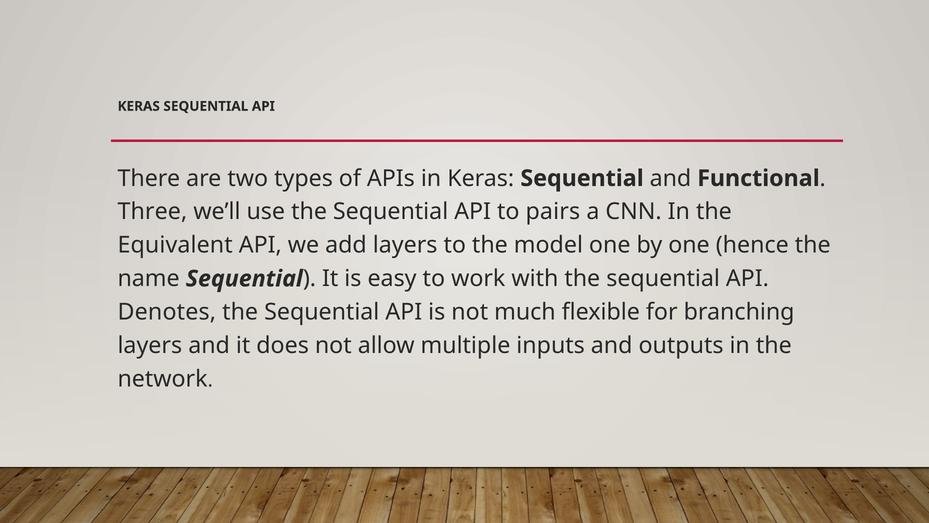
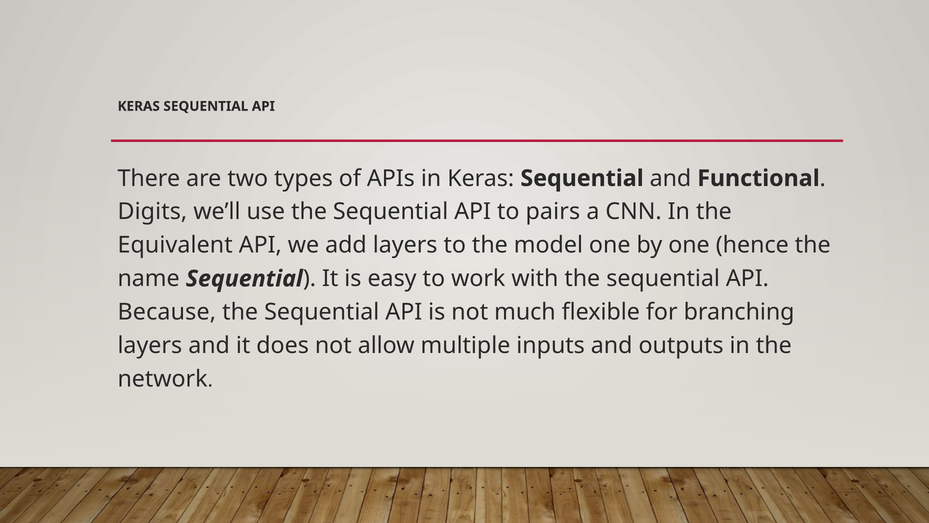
Three: Three -> Digits
Denotes: Denotes -> Because
